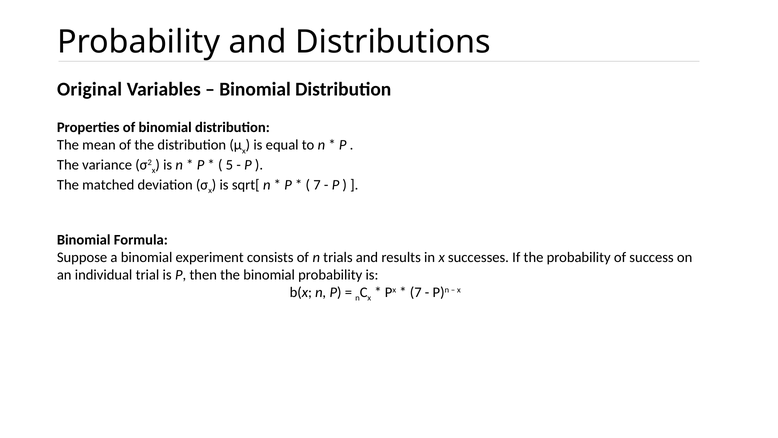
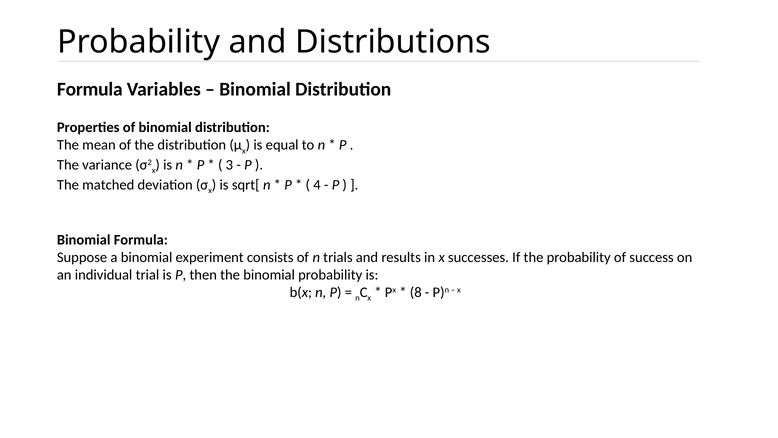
Original at (90, 89): Original -> Formula
5: 5 -> 3
7 at (317, 185): 7 -> 4
7 at (416, 292): 7 -> 8
